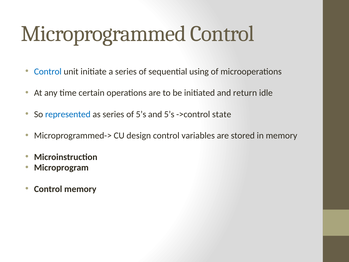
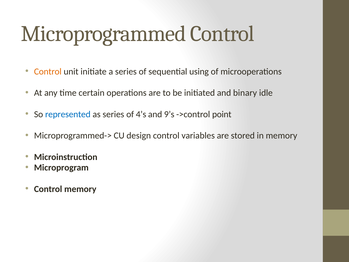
Control at (48, 71) colour: blue -> orange
return: return -> binary
of 5’s: 5’s -> 4’s
and 5’s: 5’s -> 9’s
state: state -> point
